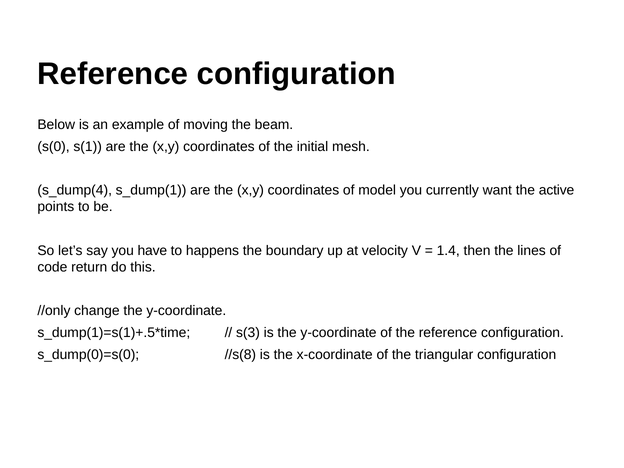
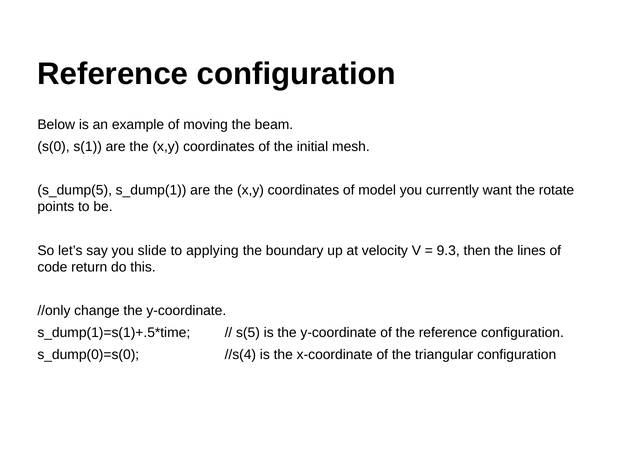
s_dump(4: s_dump(4 -> s_dump(5
active: active -> rotate
have: have -> slide
happens: happens -> applying
1.4: 1.4 -> 9.3
s(3: s(3 -> s(5
//s(8: //s(8 -> //s(4
